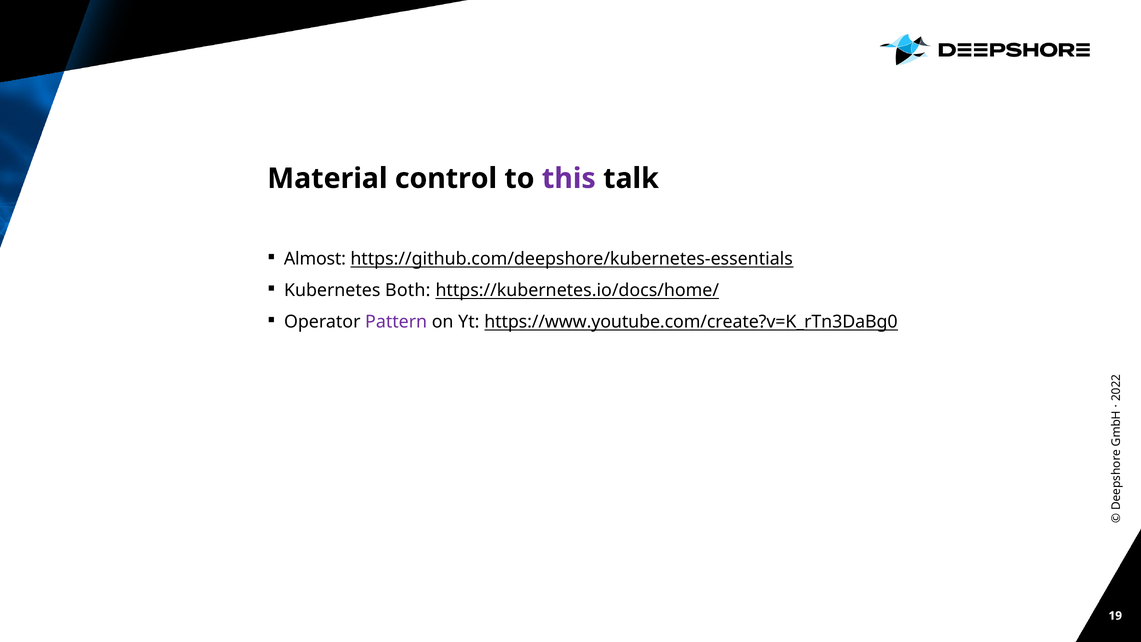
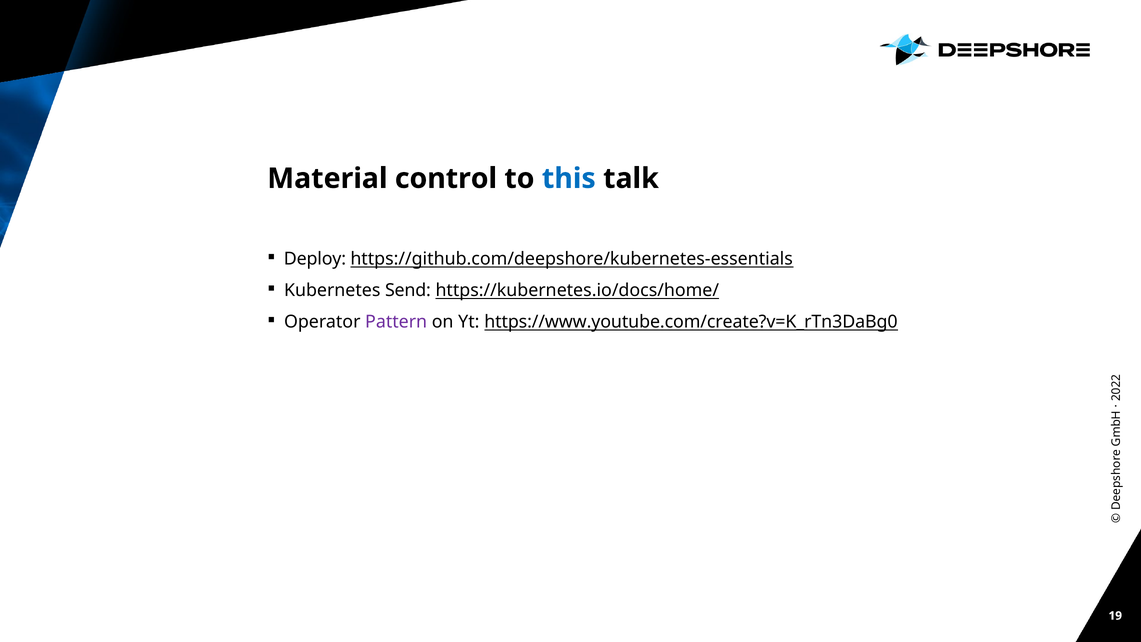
this colour: purple -> blue
Almost: Almost -> Deploy
Both: Both -> Send
